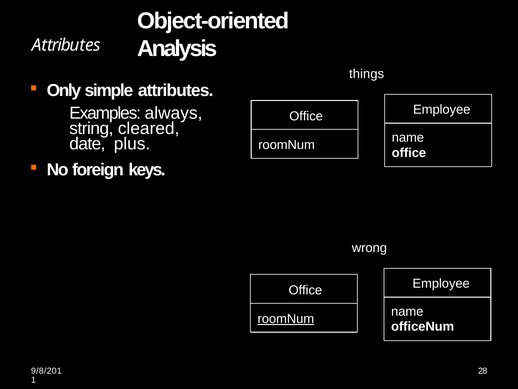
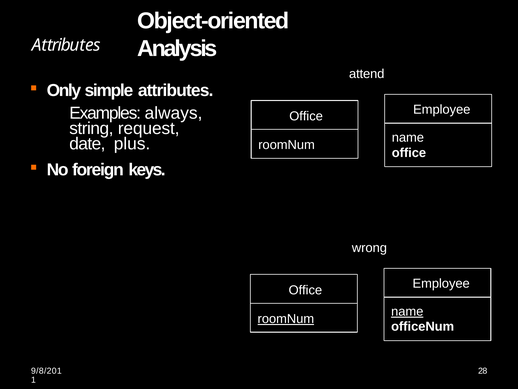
things: things -> attend
cleared: cleared -> request
name at (407, 311) underline: none -> present
